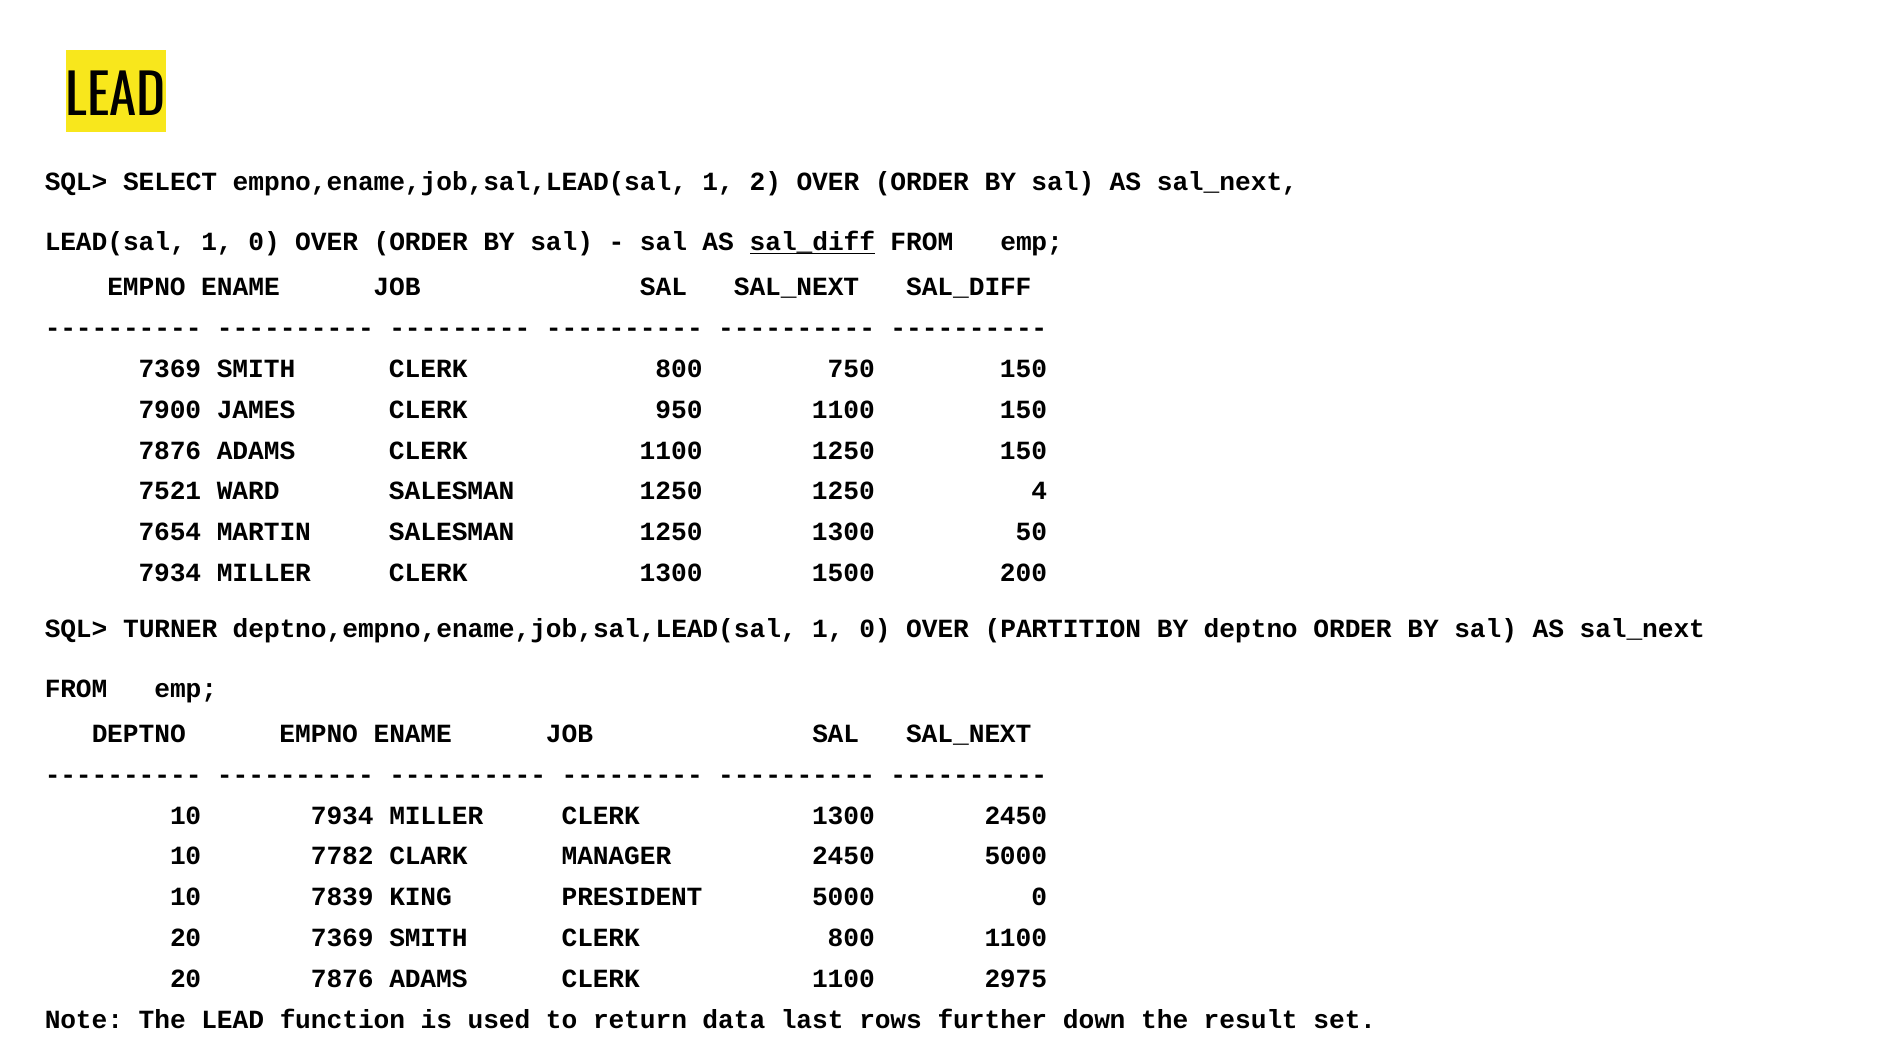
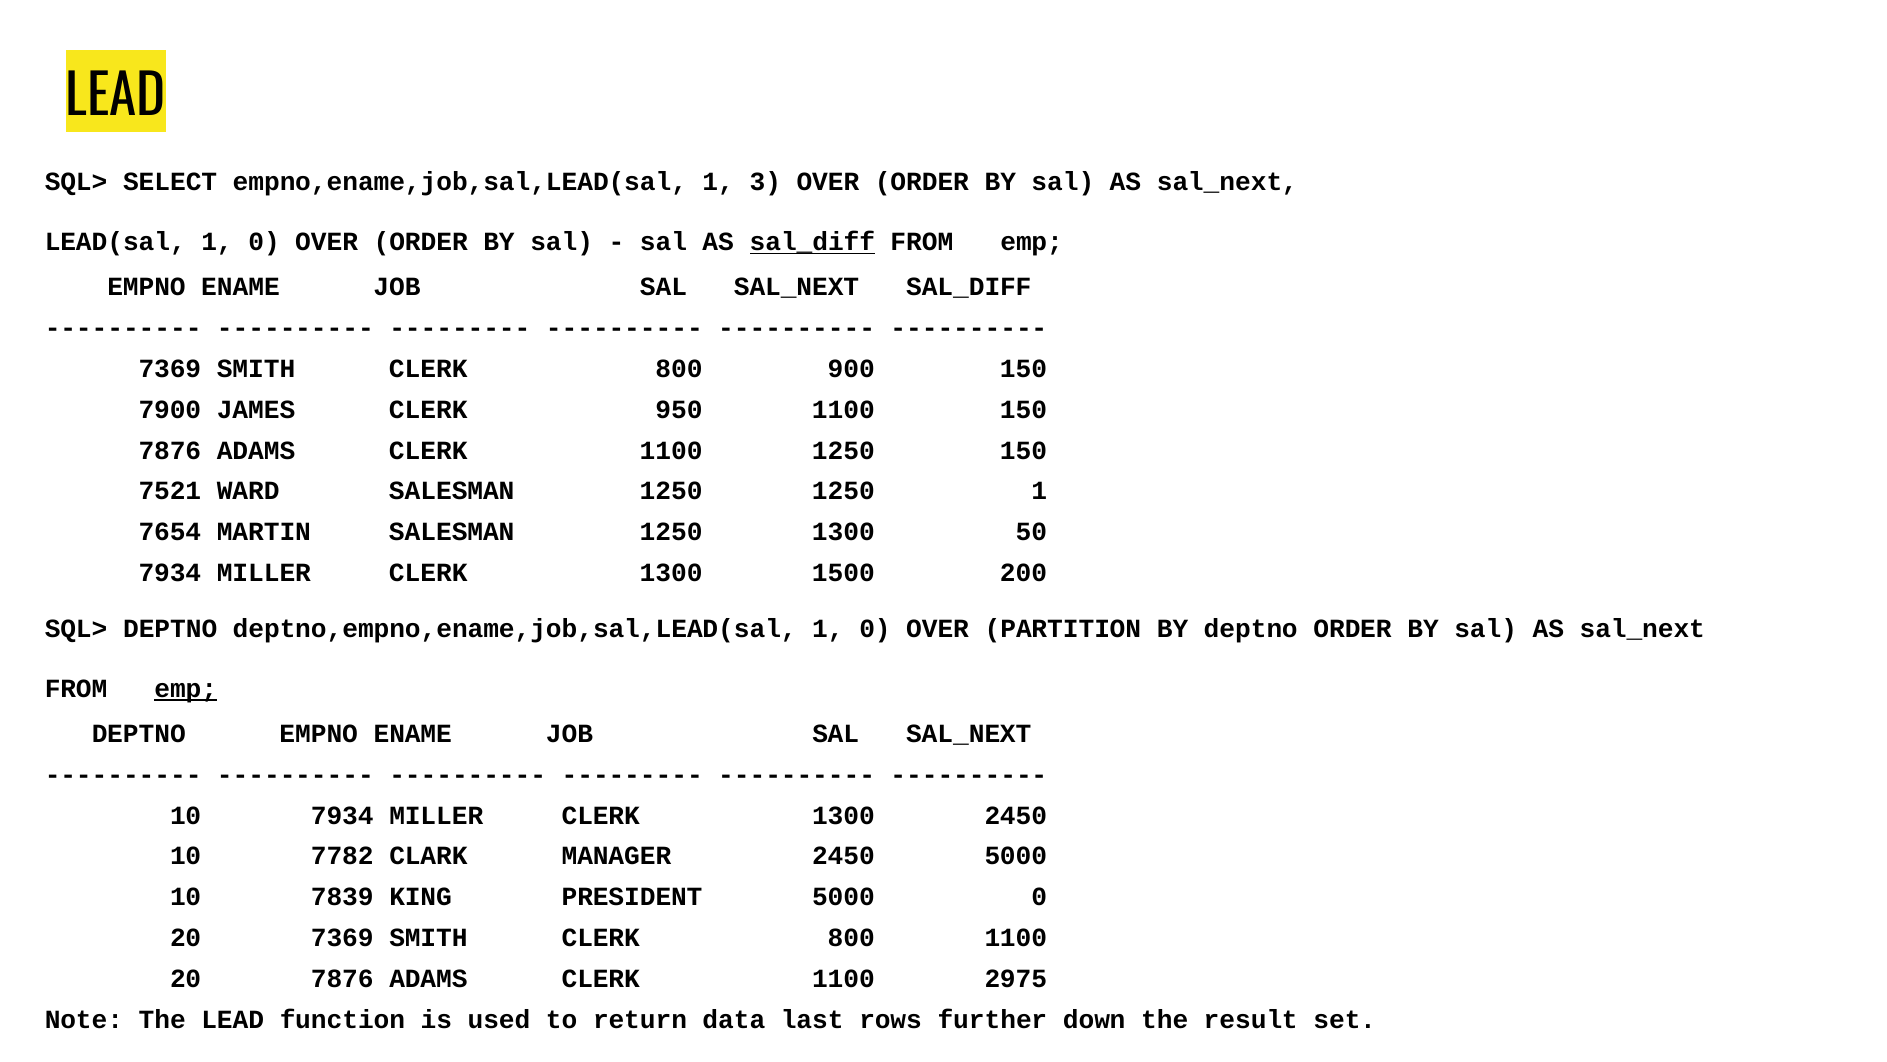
2: 2 -> 3
750: 750 -> 900
1250 4: 4 -> 1
SQL> TURNER: TURNER -> DEPTNO
emp at (186, 688) underline: none -> present
